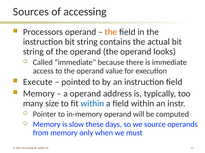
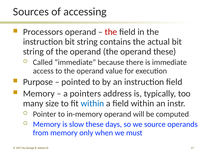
the at (111, 32) colour: orange -> red
operand looks: looks -> these
Execute: Execute -> Purpose
a operand: operand -> pointers
